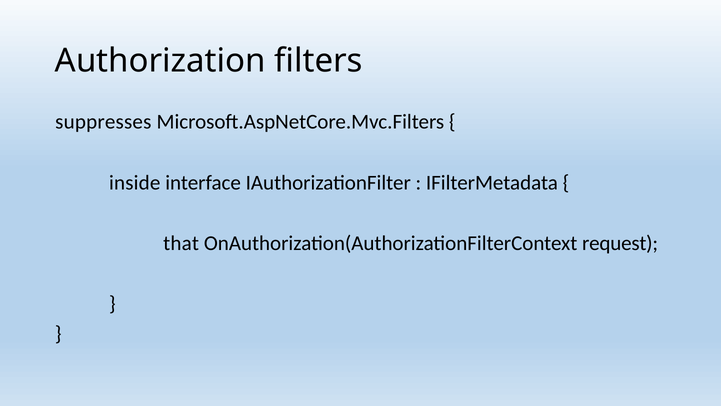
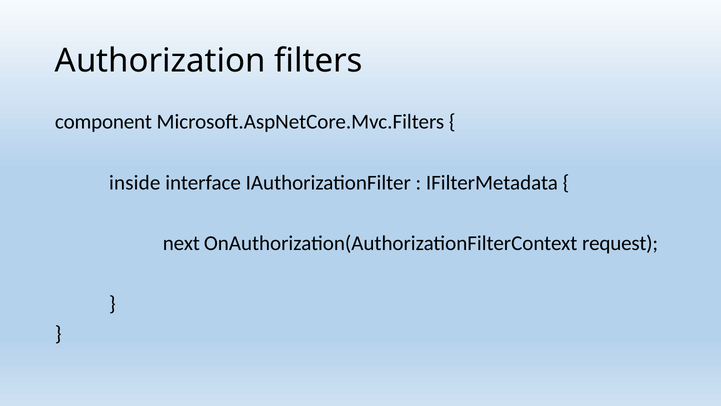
suppresses: suppresses -> component
that: that -> next
